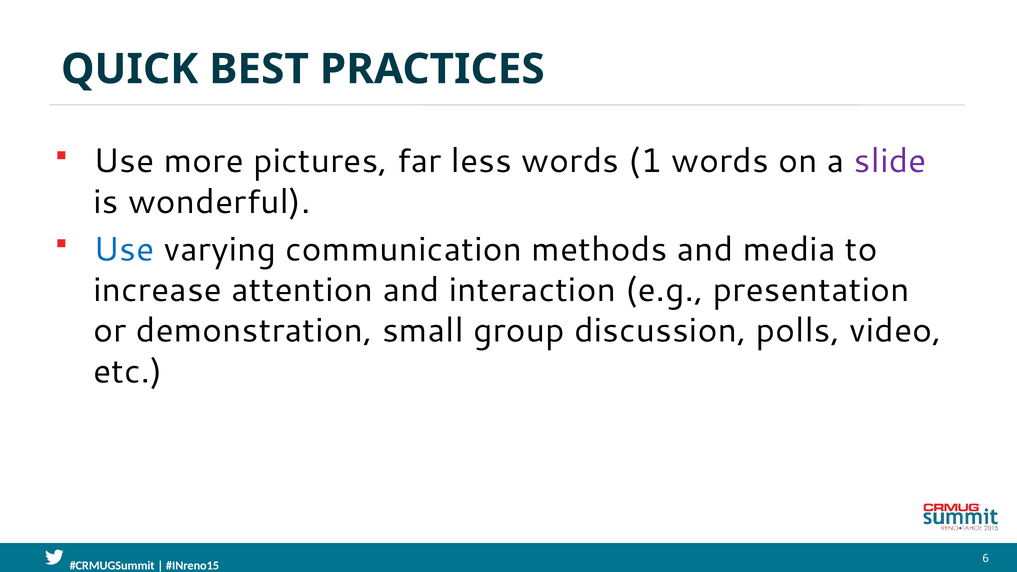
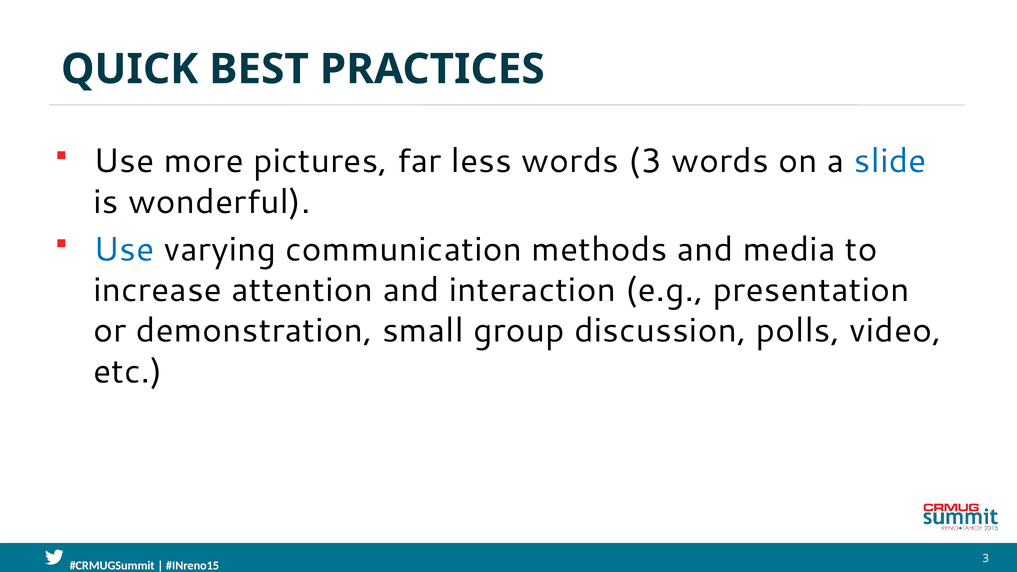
words 1: 1 -> 3
slide colour: purple -> blue
6 at (986, 559): 6 -> 3
